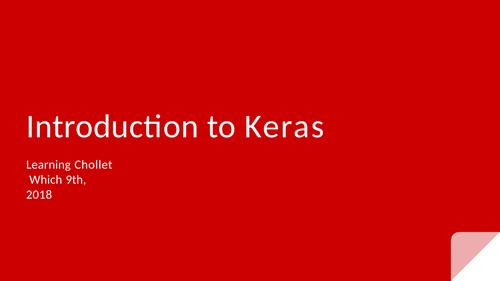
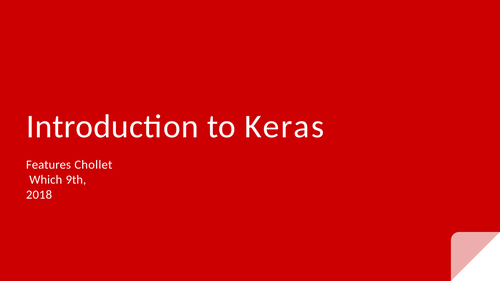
Learning: Learning -> Features
